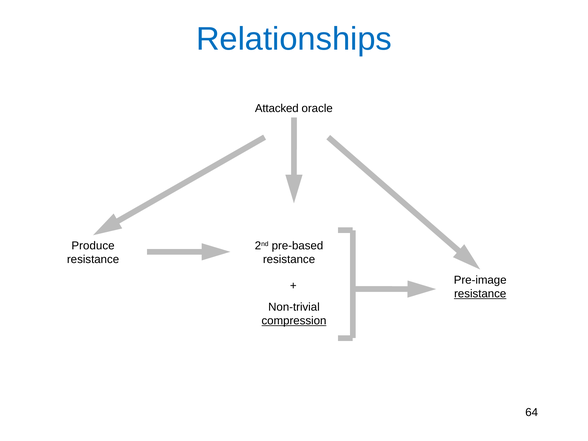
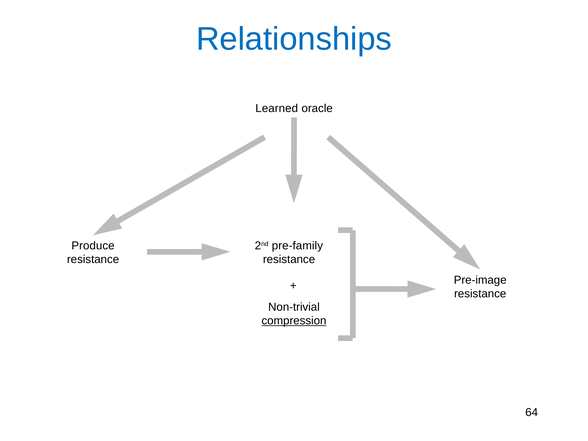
Attacked: Attacked -> Learned
pre-based: pre-based -> pre-family
resistance at (480, 294) underline: present -> none
